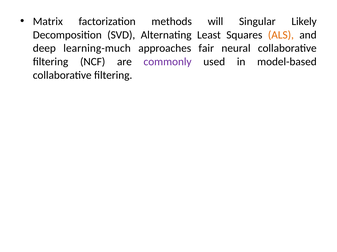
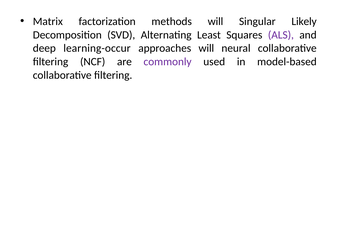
ALS colour: orange -> purple
learning-much: learning-much -> learning-occur
approaches fair: fair -> will
